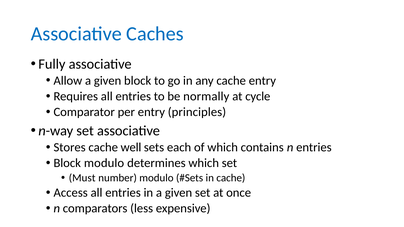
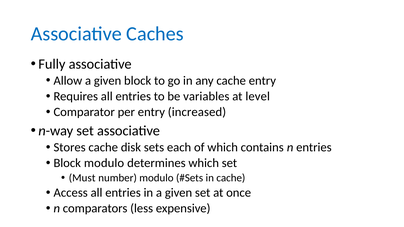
normally: normally -> variables
cycle: cycle -> level
principles: principles -> increased
well: well -> disk
